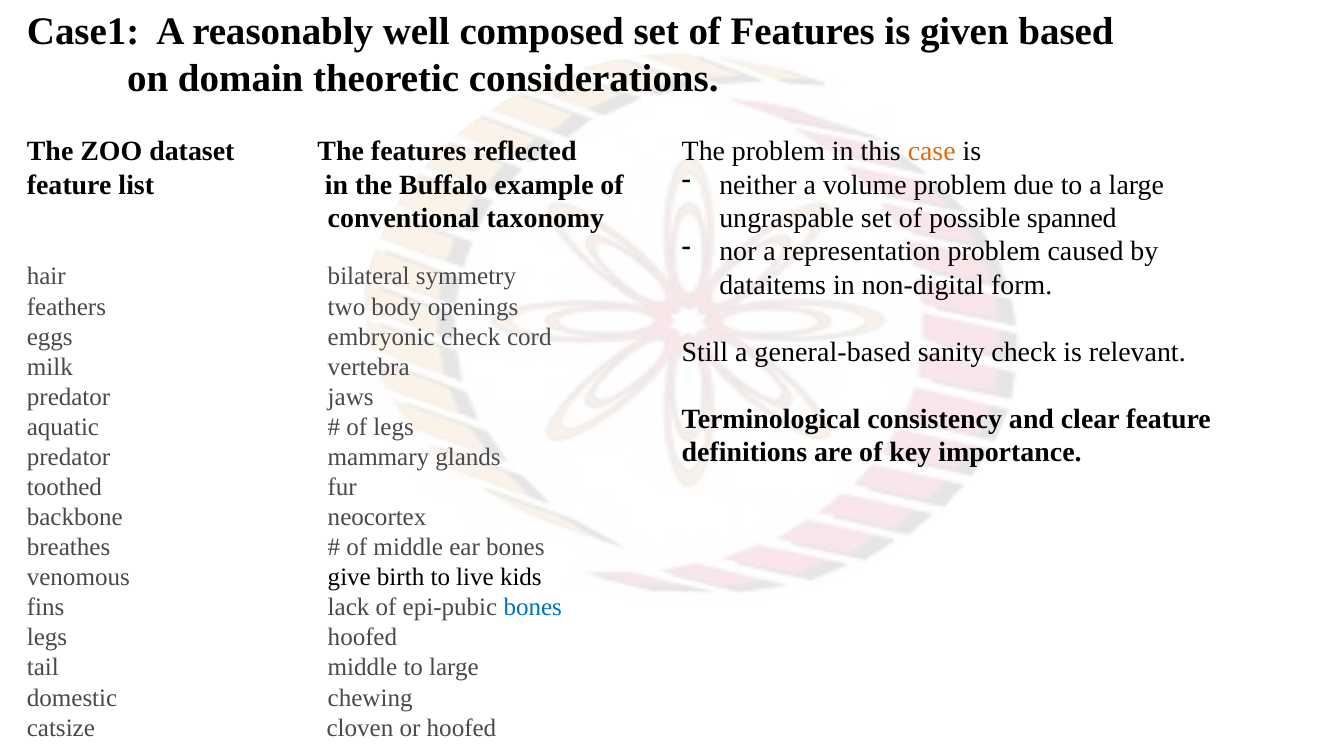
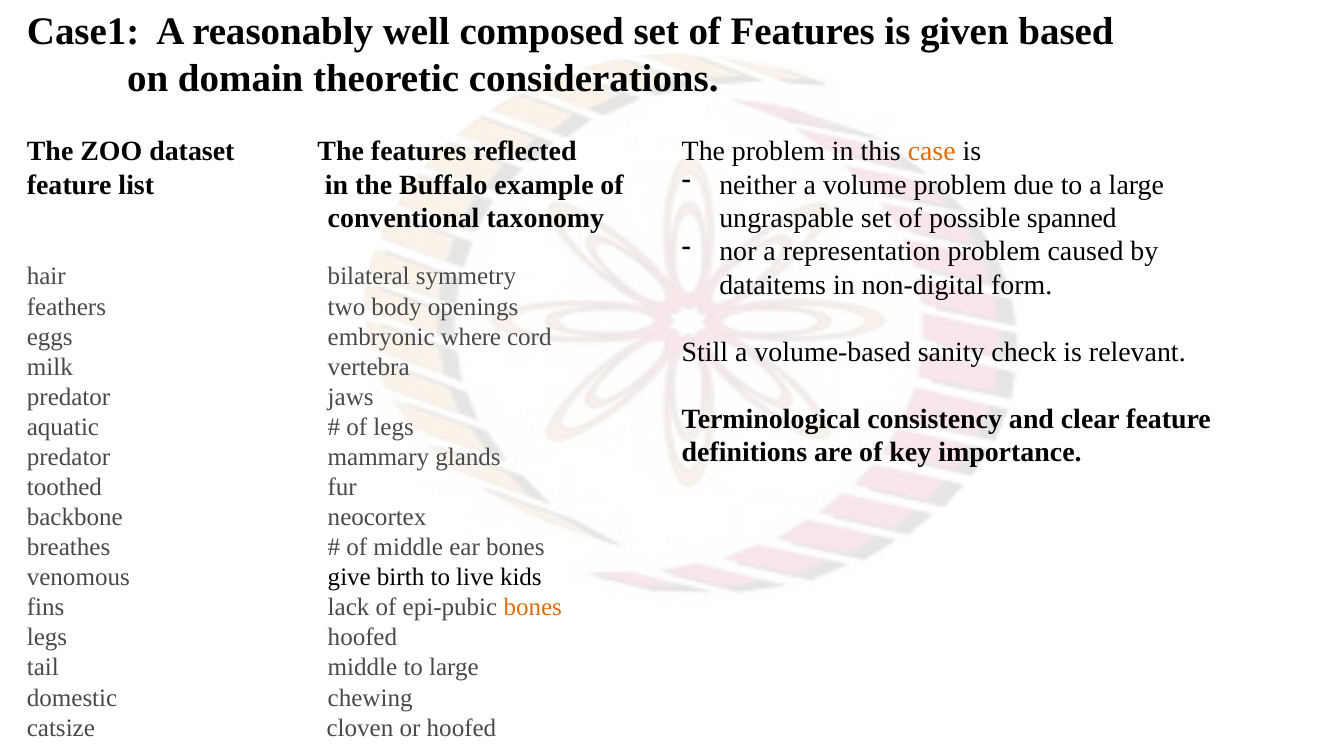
embryonic check: check -> where
general-based: general-based -> volume-based
bones at (533, 608) colour: blue -> orange
